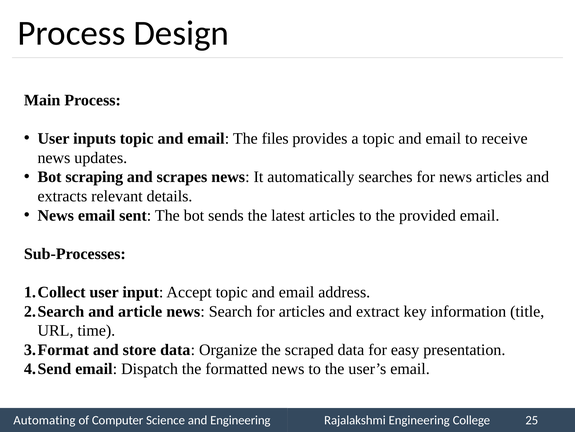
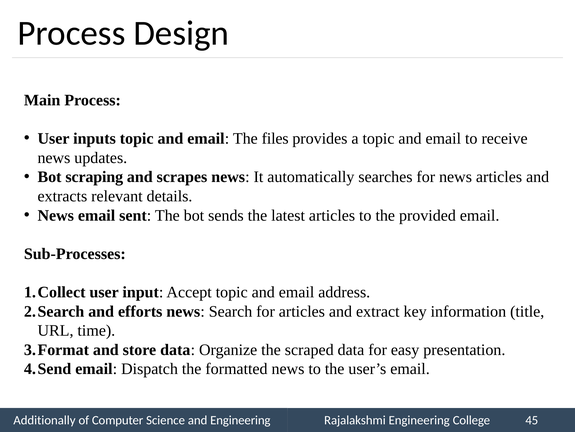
article: article -> efforts
Automating: Automating -> Additionally
25: 25 -> 45
